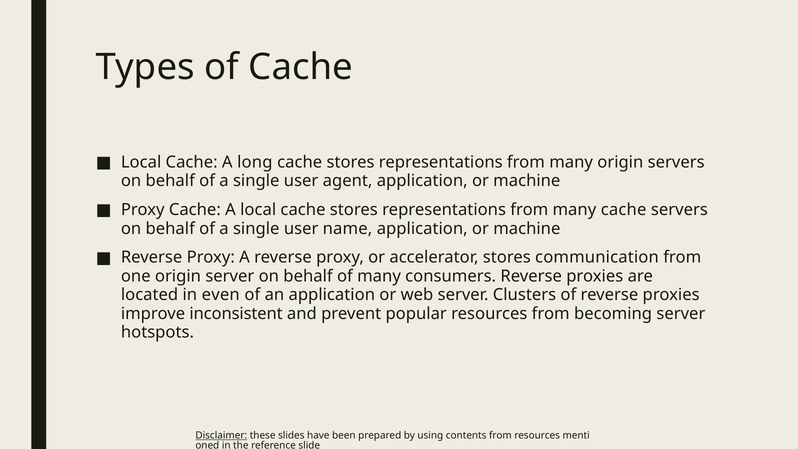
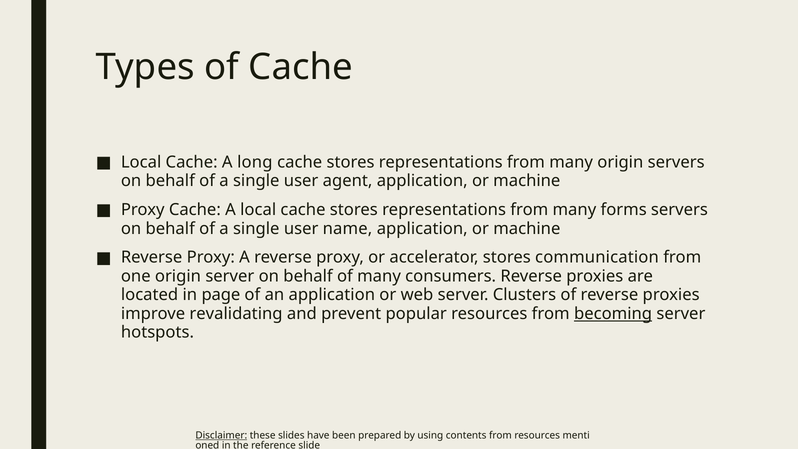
many cache: cache -> forms
even: even -> page
inconsistent: inconsistent -> revalidating
becoming underline: none -> present
